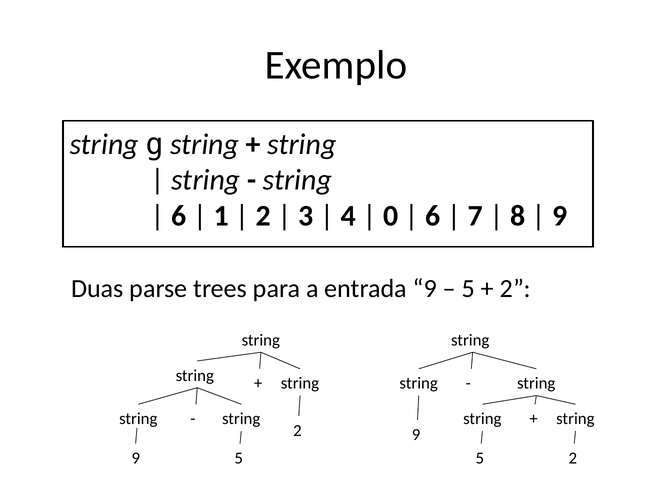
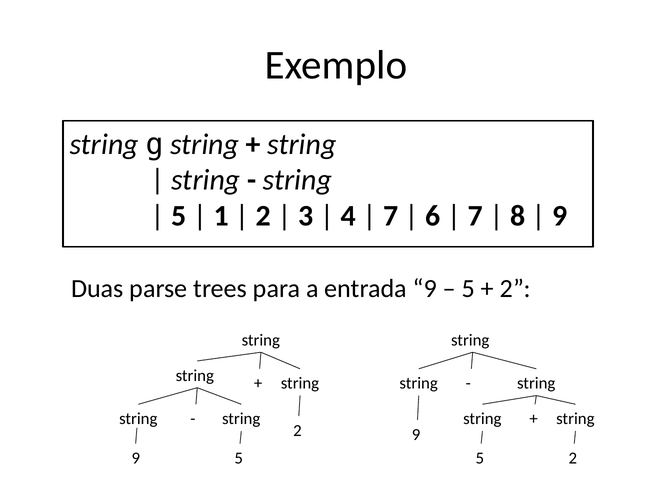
6 at (179, 216): 6 -> 5
0 at (391, 216): 0 -> 7
